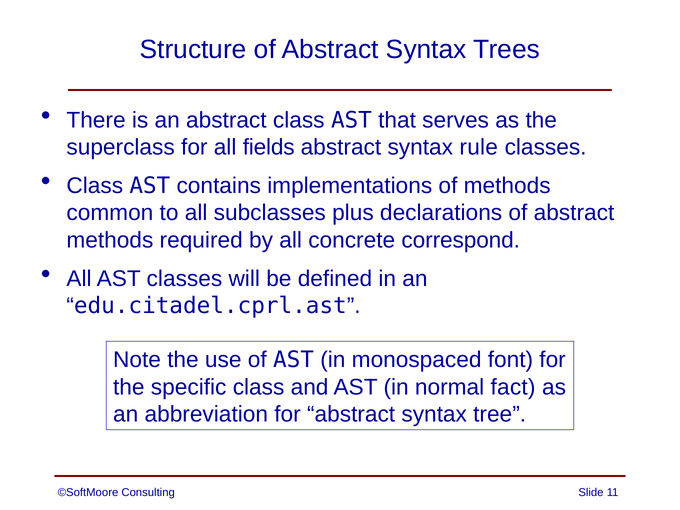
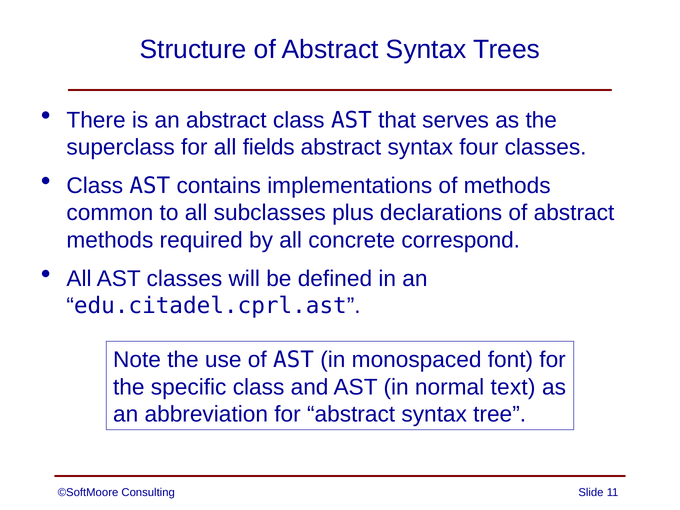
rule: rule -> four
fact: fact -> text
